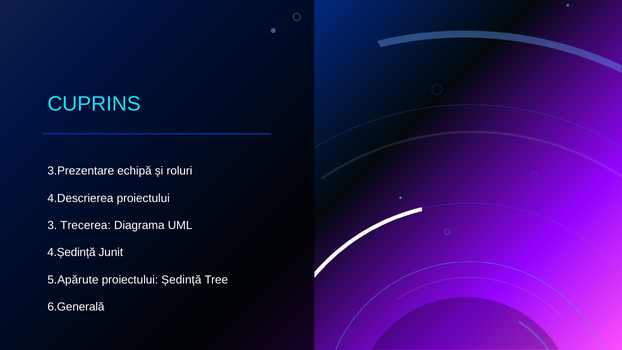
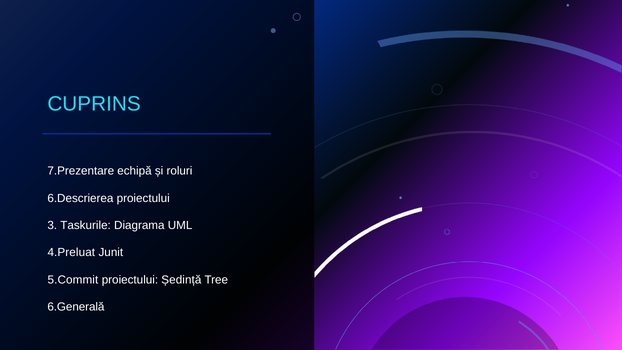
3.Prezentare: 3.Prezentare -> 7.Prezentare
4.Descrierea: 4.Descrierea -> 6.Descrierea
Trecerea: Trecerea -> Taskurile
4.Ședință: 4.Ședință -> 4.Preluat
5.Apărute: 5.Apărute -> 5.Commit
